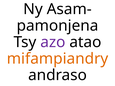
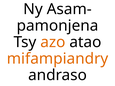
azo colour: purple -> orange
